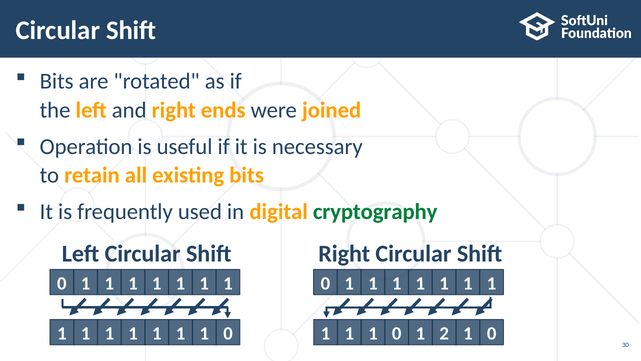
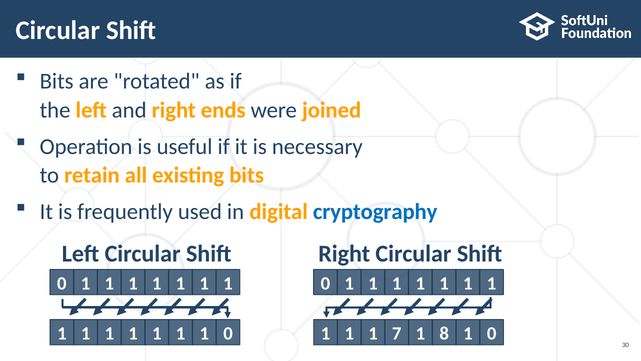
cryptography colour: green -> blue
0 at (397, 333): 0 -> 7
2: 2 -> 8
